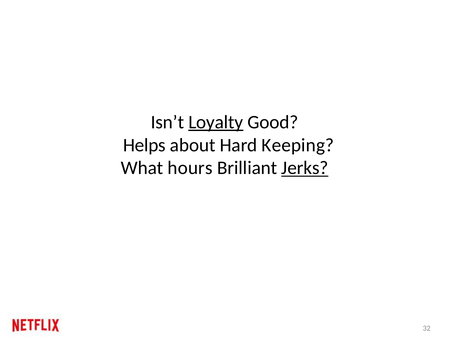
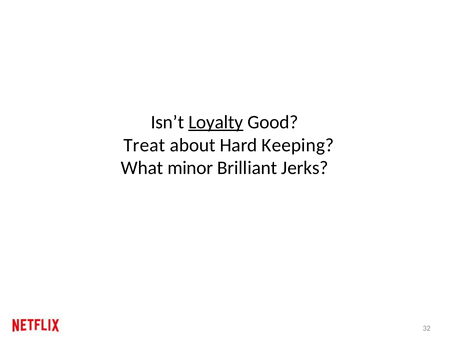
Helps: Helps -> Treat
hours: hours -> minor
Jerks underline: present -> none
